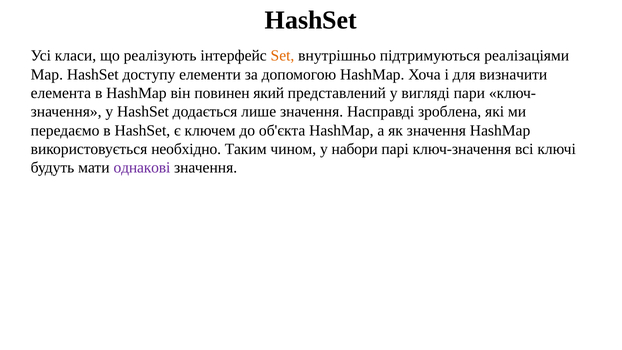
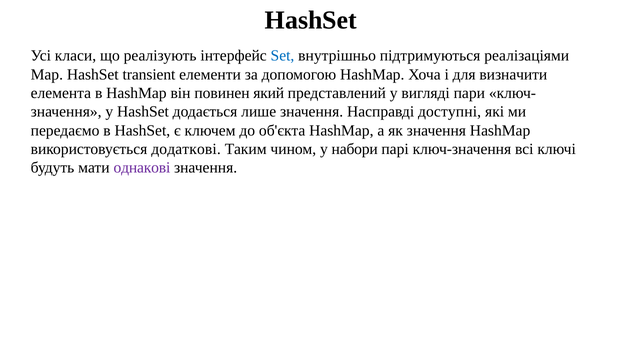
Set colour: orange -> blue
доступу: доступу -> transient
зроблена: зроблена -> доступні
необхідно: необхідно -> додаткові
